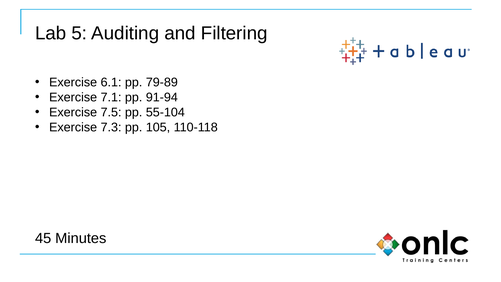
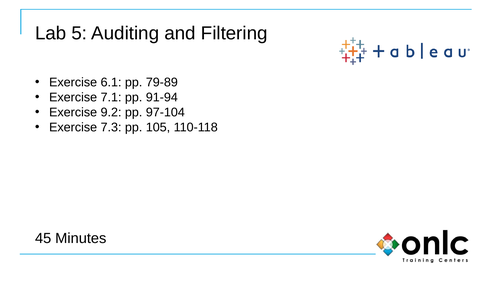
7.5: 7.5 -> 9.2
55-104: 55-104 -> 97-104
